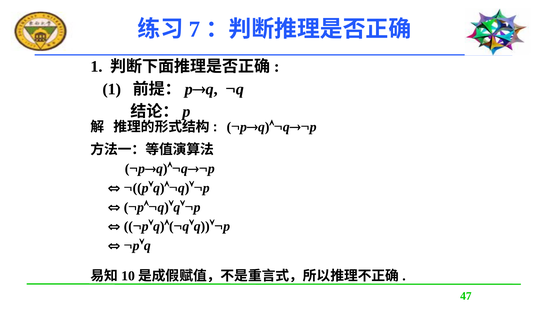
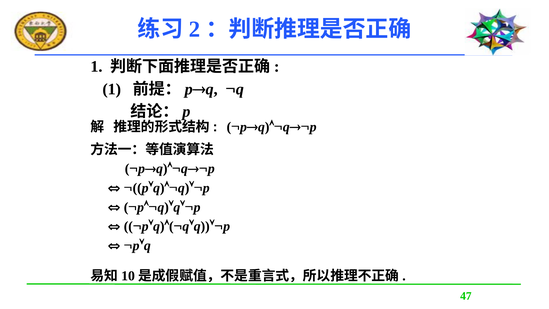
7: 7 -> 2
